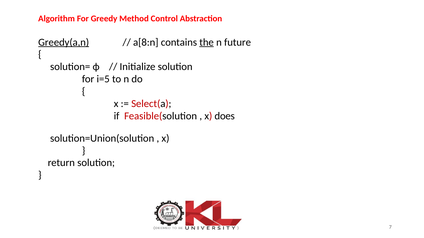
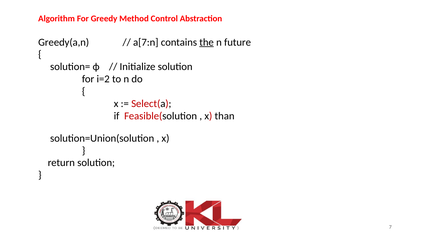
Greedy(a,n underline: present -> none
a[8:n: a[8:n -> a[7:n
i=5: i=5 -> i=2
does: does -> than
